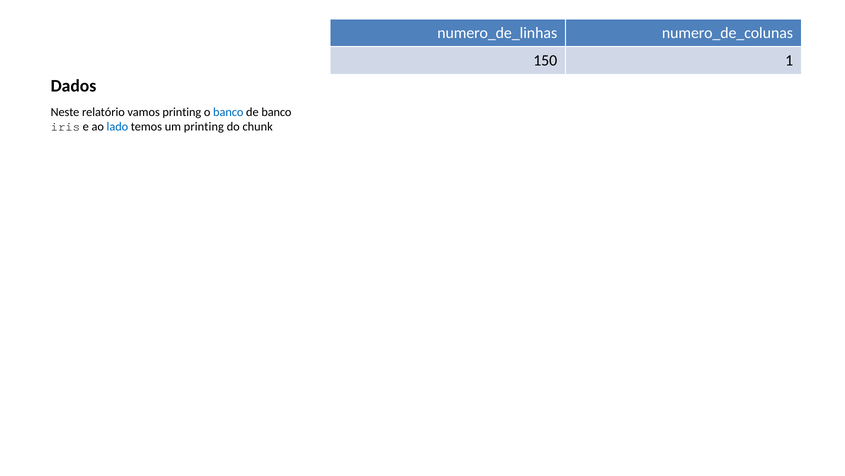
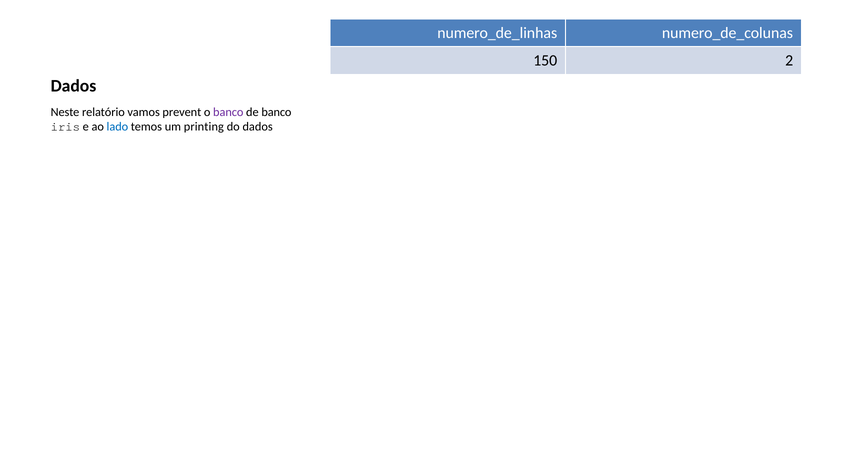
1: 1 -> 2
vamos printing: printing -> prevent
banco at (228, 112) colour: blue -> purple
do chunk: chunk -> dados
